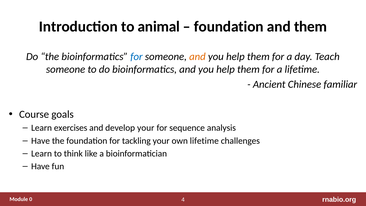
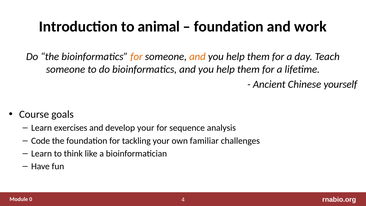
and them: them -> work
for at (136, 57) colour: blue -> orange
familiar: familiar -> yourself
Have at (41, 141): Have -> Code
own lifetime: lifetime -> familiar
